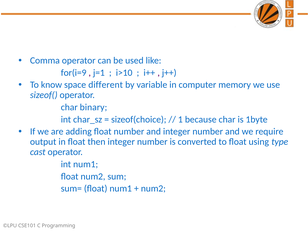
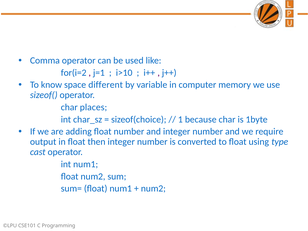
for(i=9: for(i=9 -> for(i=2
binary: binary -> places
